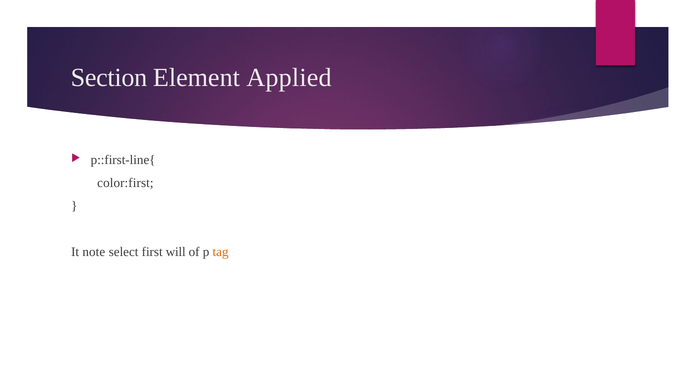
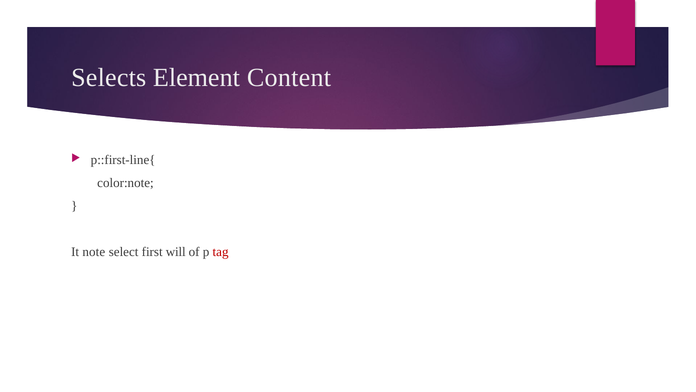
Section: Section -> Selects
Applied: Applied -> Content
color:first: color:first -> color:note
tag colour: orange -> red
